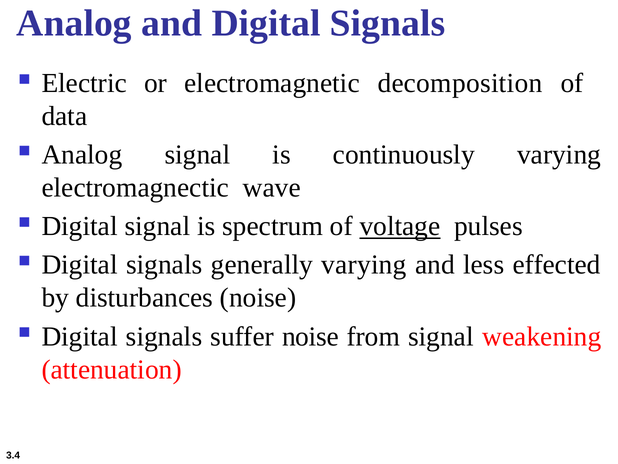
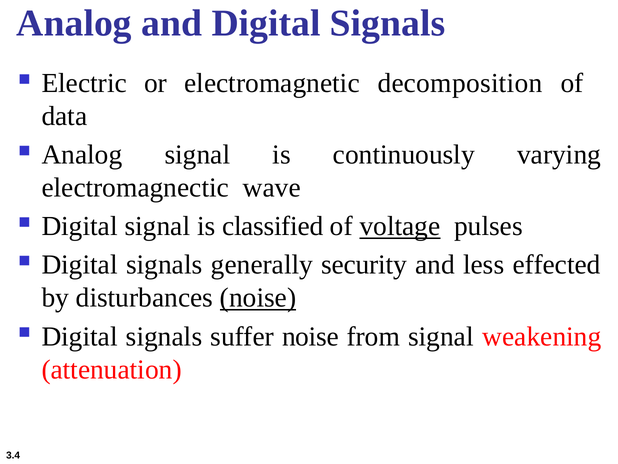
spectrum: spectrum -> classified
generally varying: varying -> security
noise at (258, 298) underline: none -> present
